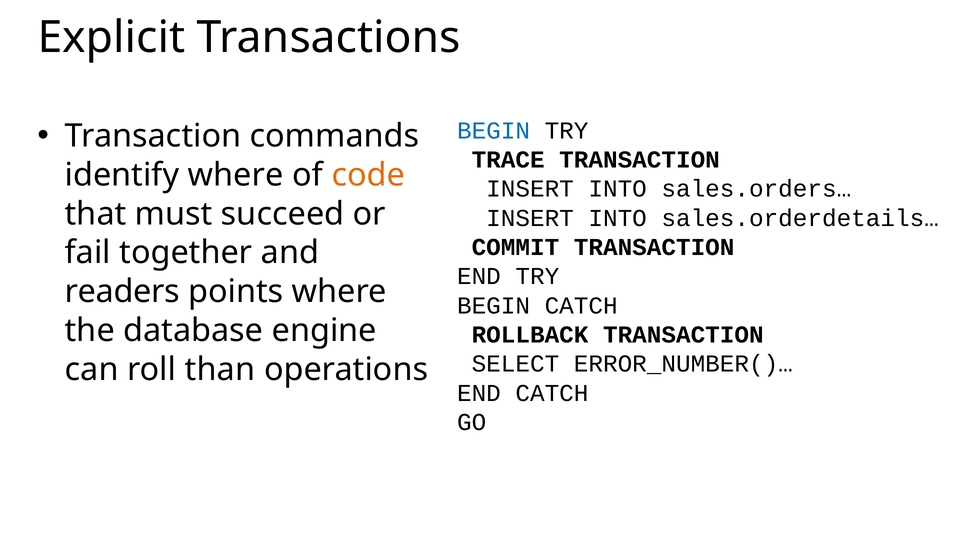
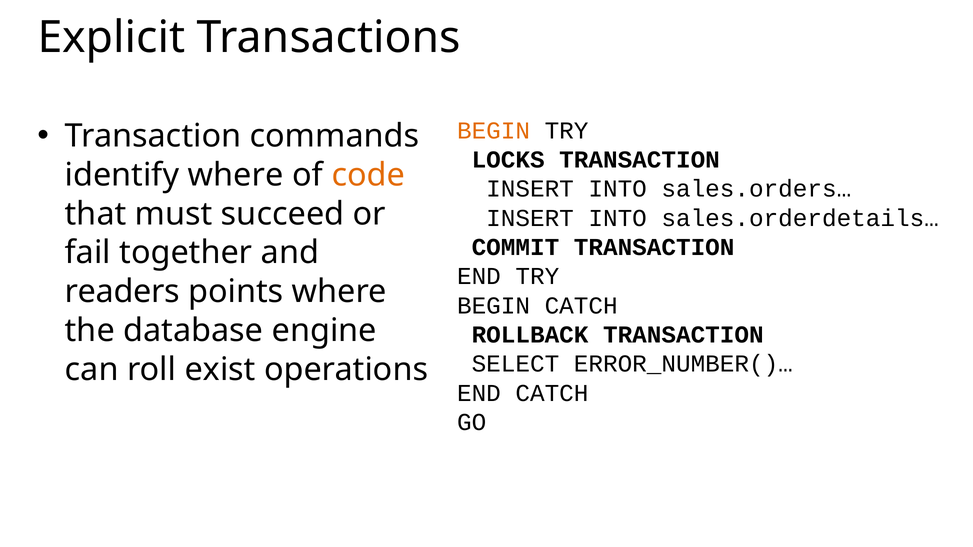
BEGIN at (494, 131) colour: blue -> orange
TRACE: TRACE -> LOCKS
than: than -> exist
